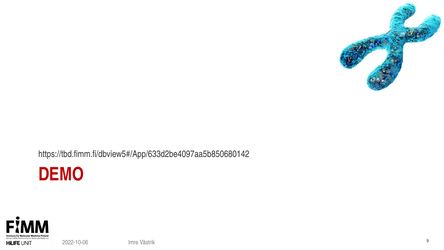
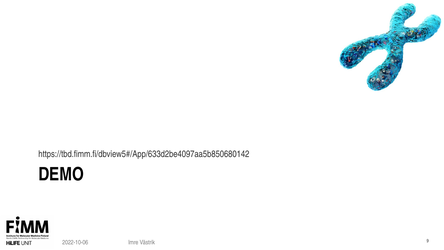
DEMO colour: red -> black
